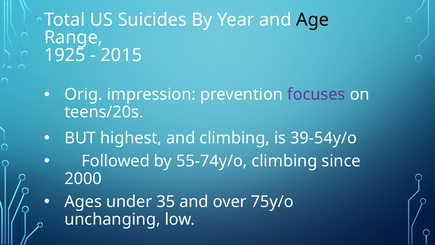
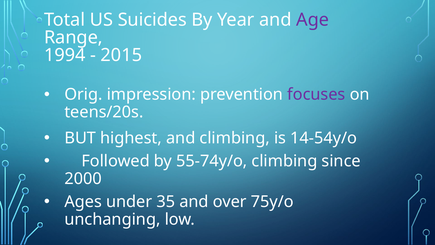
Age colour: black -> purple
1925: 1925 -> 1994
39-54y/o: 39-54y/o -> 14-54y/o
